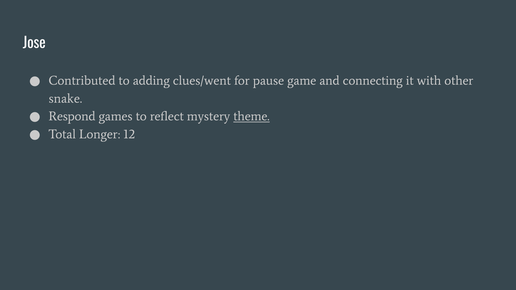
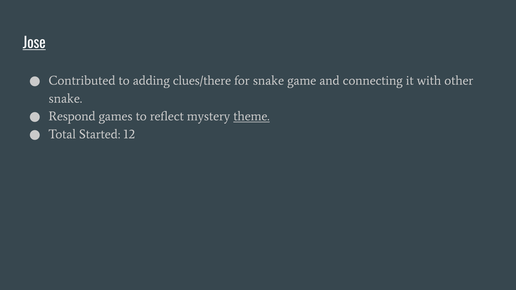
Jose underline: none -> present
clues/went: clues/went -> clues/there
for pause: pause -> snake
Longer: Longer -> Started
